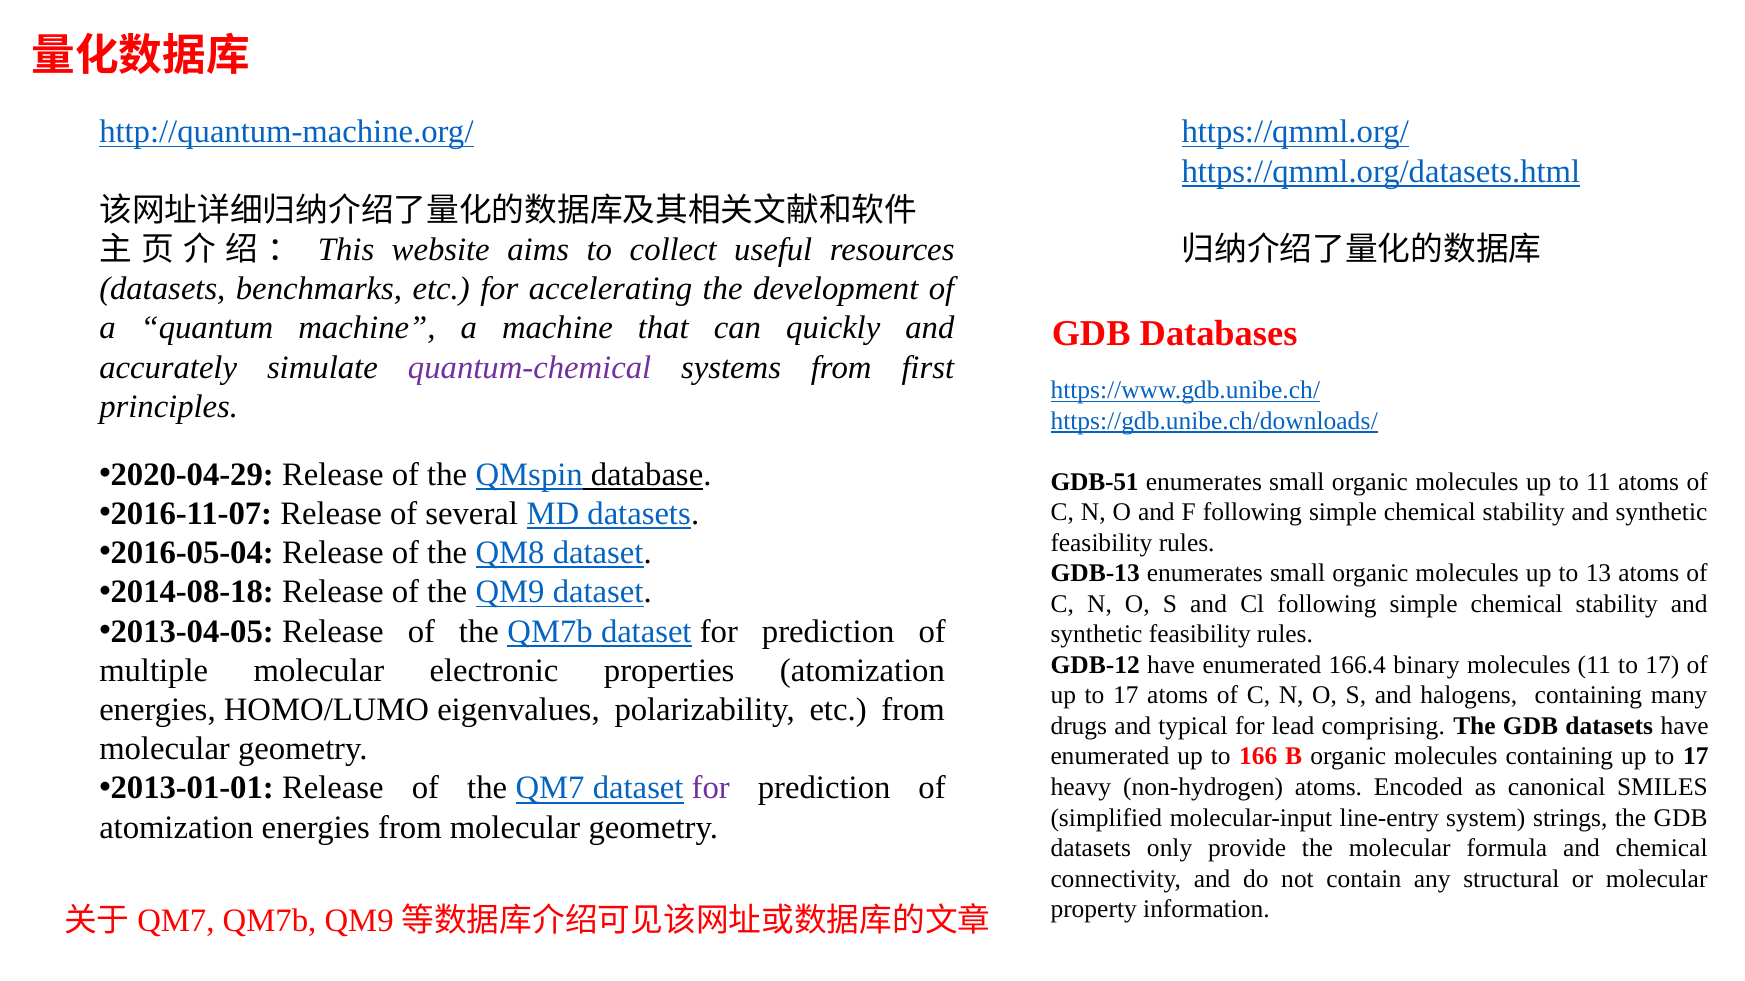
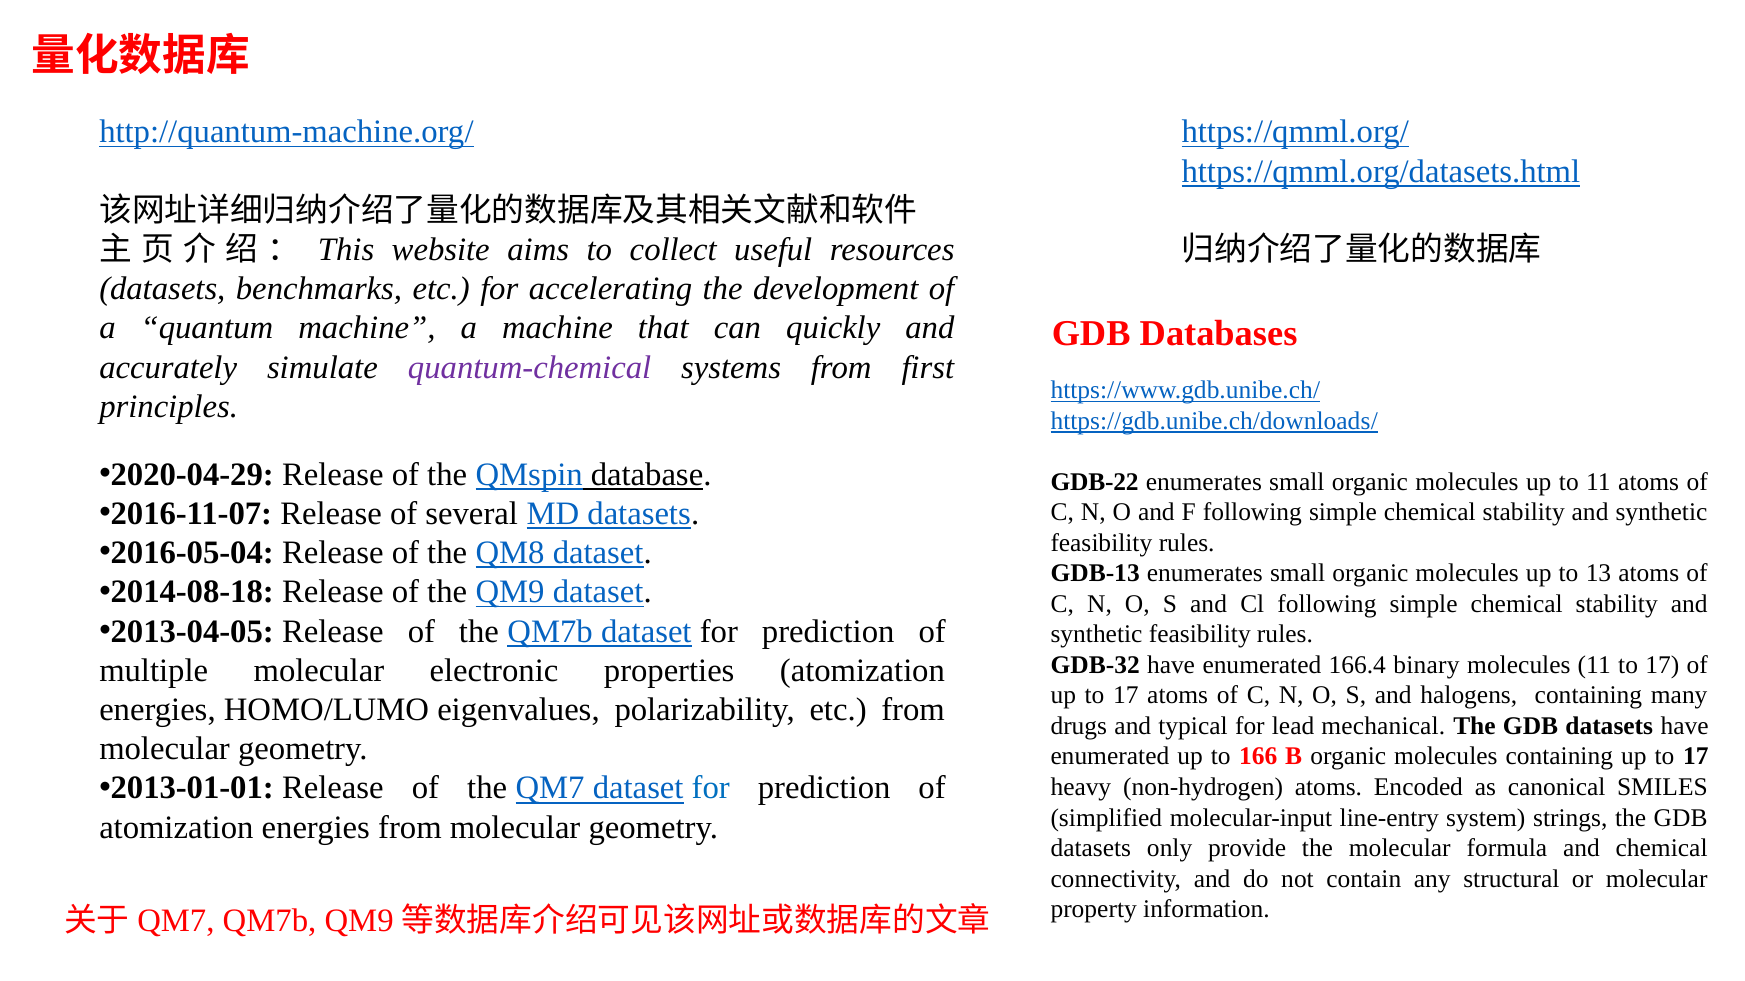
GDB-51: GDB-51 -> GDB-22
GDB-12: GDB-12 -> GDB-32
comprising: comprising -> mechanical
for at (711, 789) colour: purple -> blue
